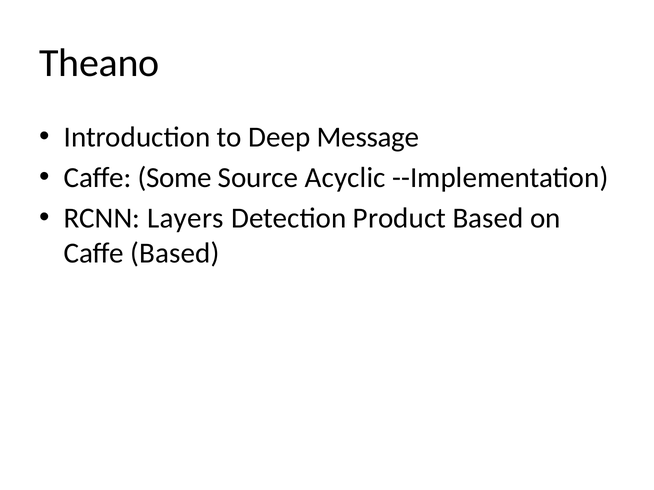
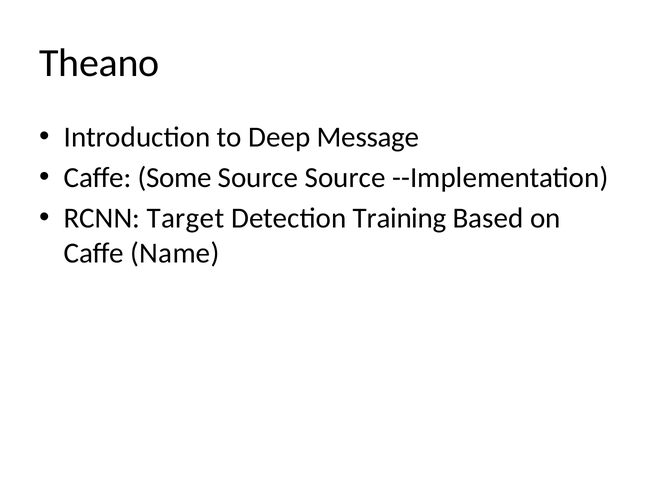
Source Acyclic: Acyclic -> Source
Layers: Layers -> Target
Product: Product -> Training
Caffe Based: Based -> Name
